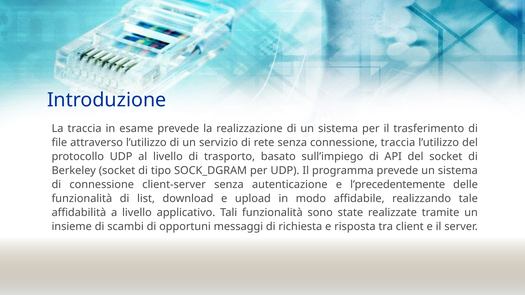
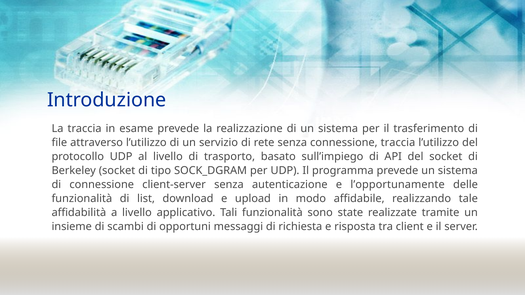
l’precedentemente: l’precedentemente -> l’opportunamente
